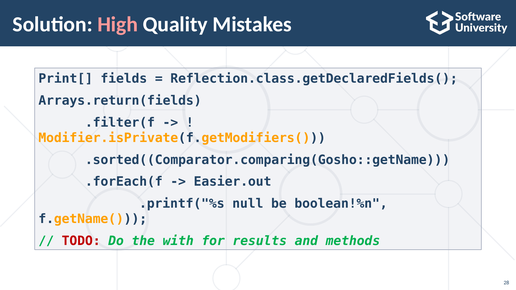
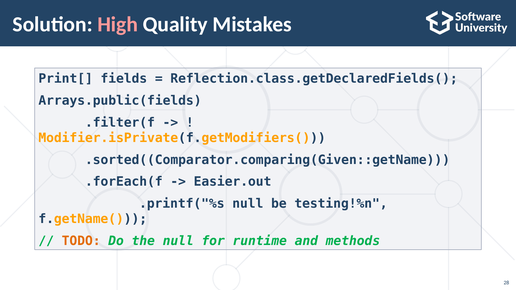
Arrays.return(fields: Arrays.return(fields -> Arrays.public(fields
.sorted((Comparator.comparing(Gosho::getName: .sorted((Comparator.comparing(Gosho::getName -> .sorted((Comparator.comparing(Given::getName
boolean!%n: boolean!%n -> testing!%n
TODO colour: red -> orange
the with: with -> null
results: results -> runtime
